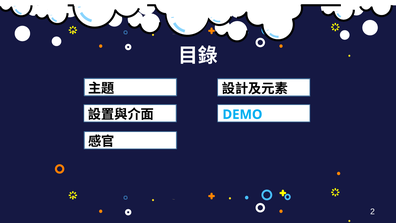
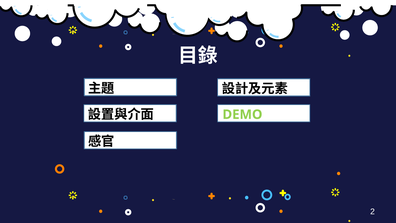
DEMO colour: light blue -> light green
